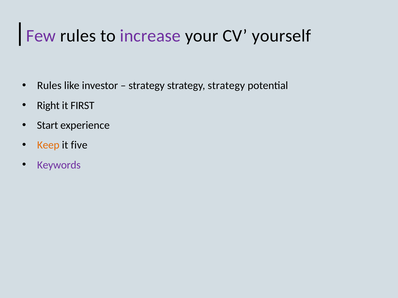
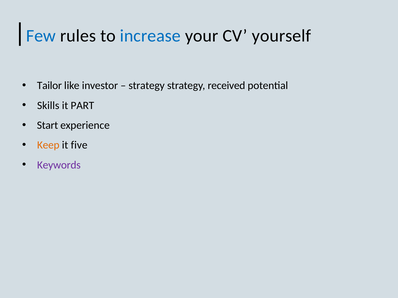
Few colour: purple -> blue
increase colour: purple -> blue
Rules at (49, 86): Rules -> Tailor
strategy at (226, 86): strategy -> received
Right: Right -> Skills
FIRST: FIRST -> PART
